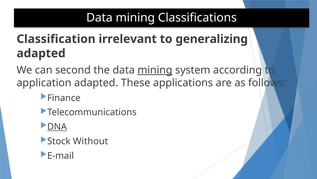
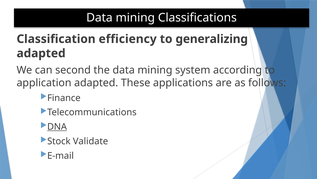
irrelevant: irrelevant -> efficiency
mining at (155, 70) underline: present -> none
Without: Without -> Validate
